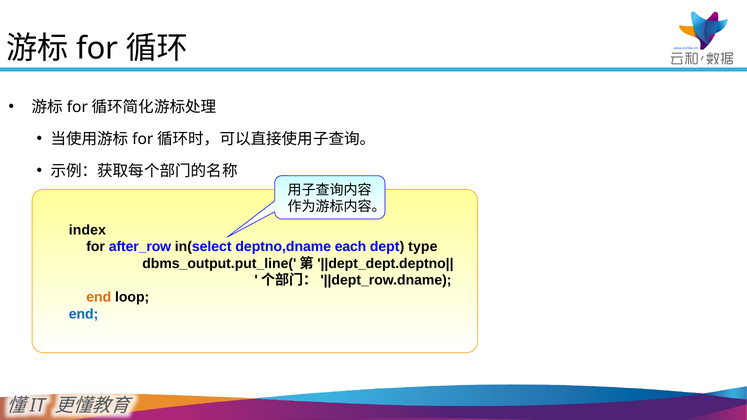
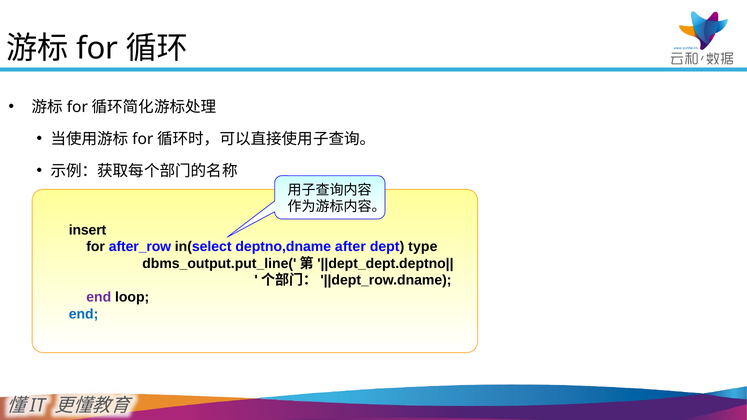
index: index -> insert
each: each -> after
end at (99, 297) colour: orange -> purple
